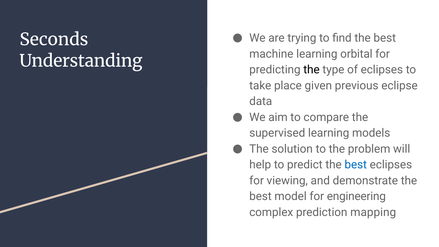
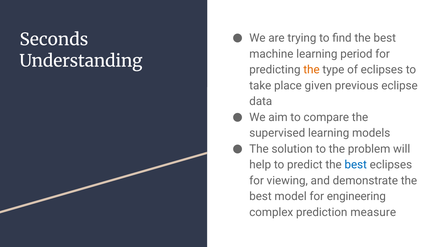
orbital: orbital -> period
the at (312, 70) colour: black -> orange
mapping: mapping -> measure
